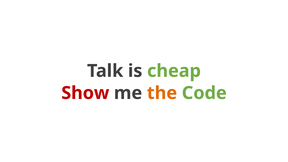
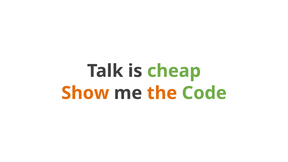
Show colour: red -> orange
